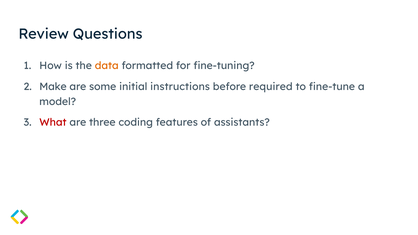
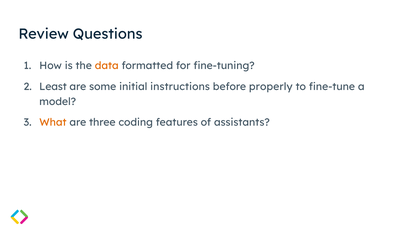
Make: Make -> Least
required: required -> properly
What colour: red -> orange
